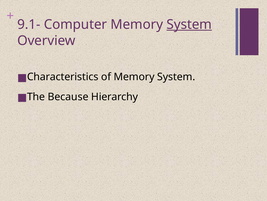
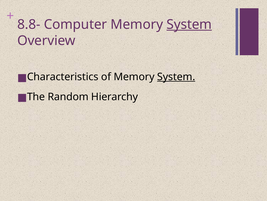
9.1-: 9.1- -> 8.8-
System at (176, 77) underline: none -> present
Because: Because -> Random
